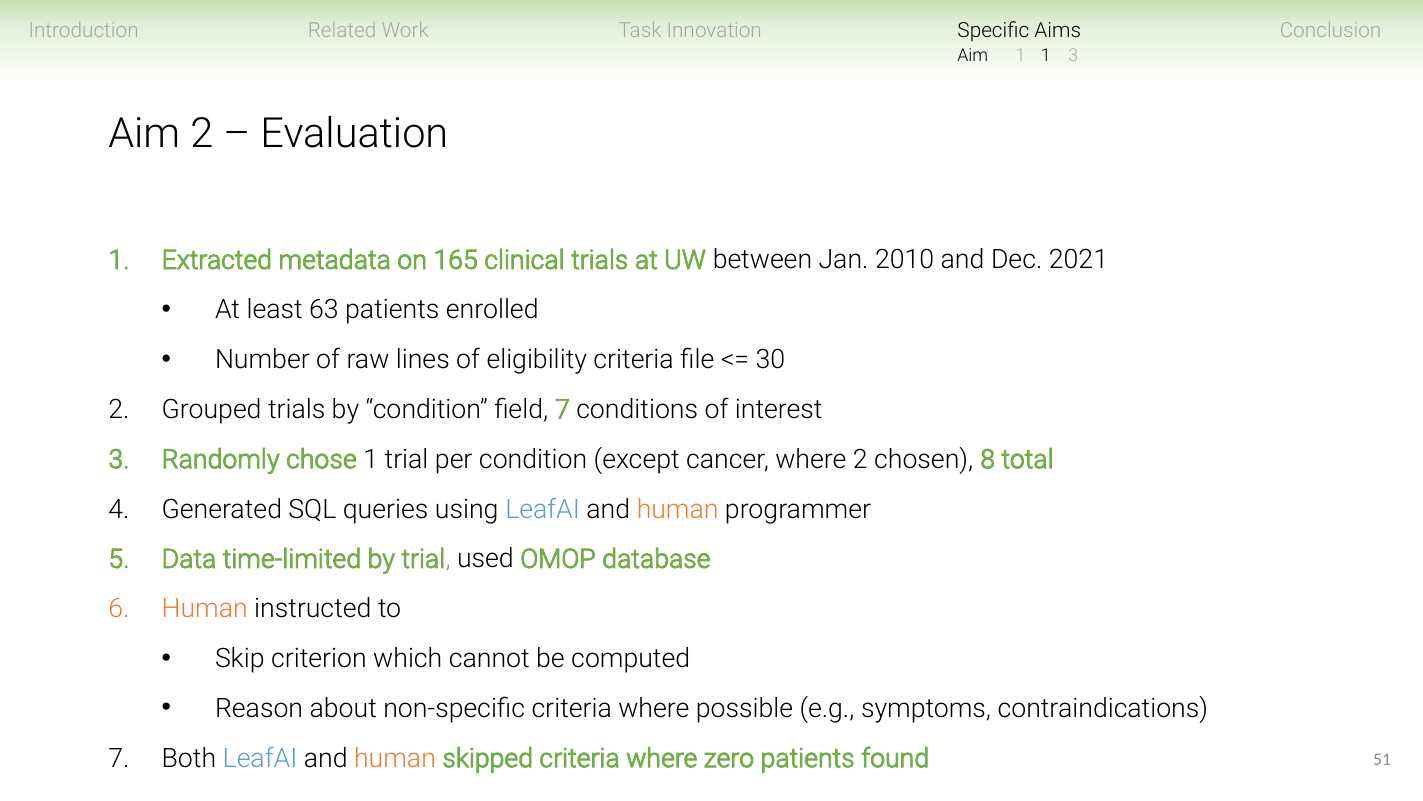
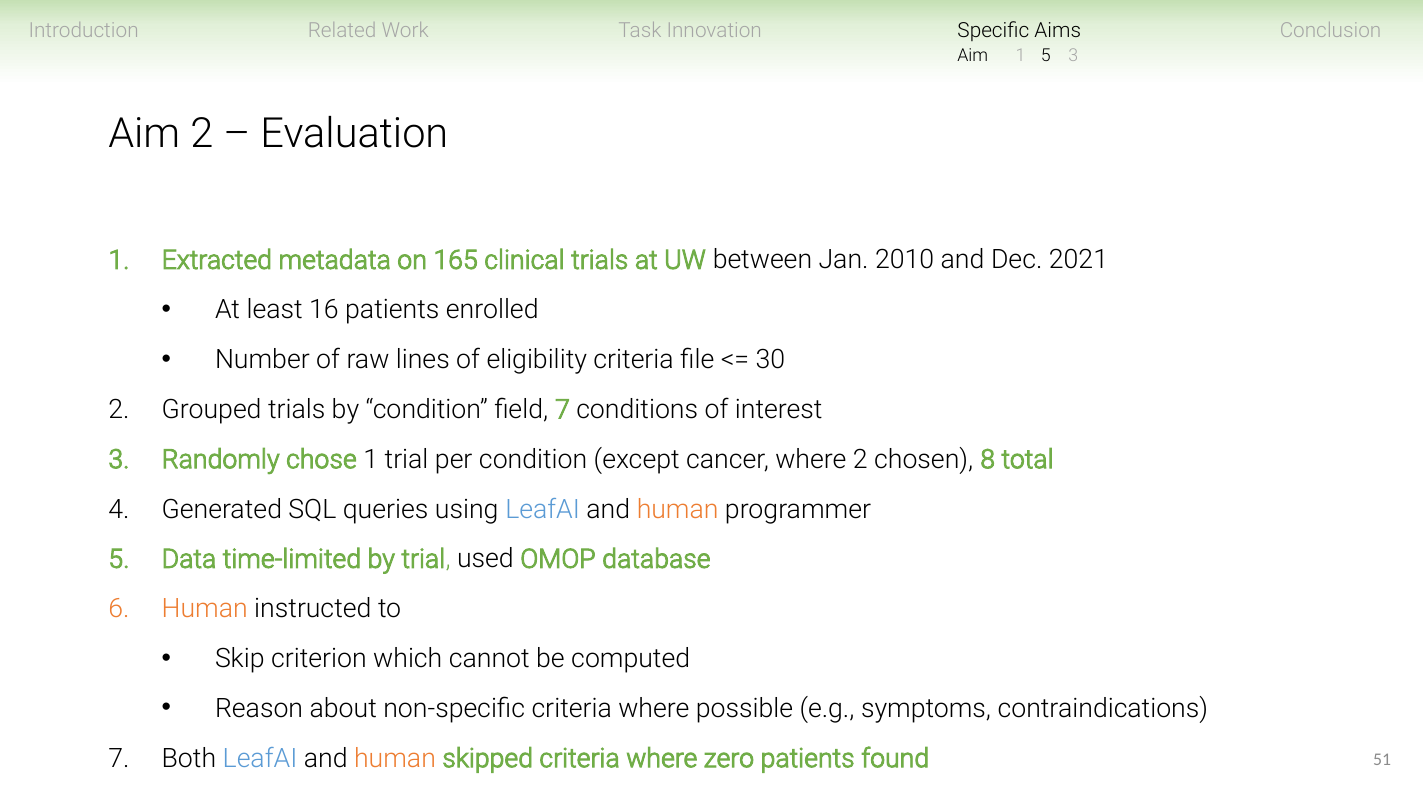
1 1: 1 -> 5
63: 63 -> 16
